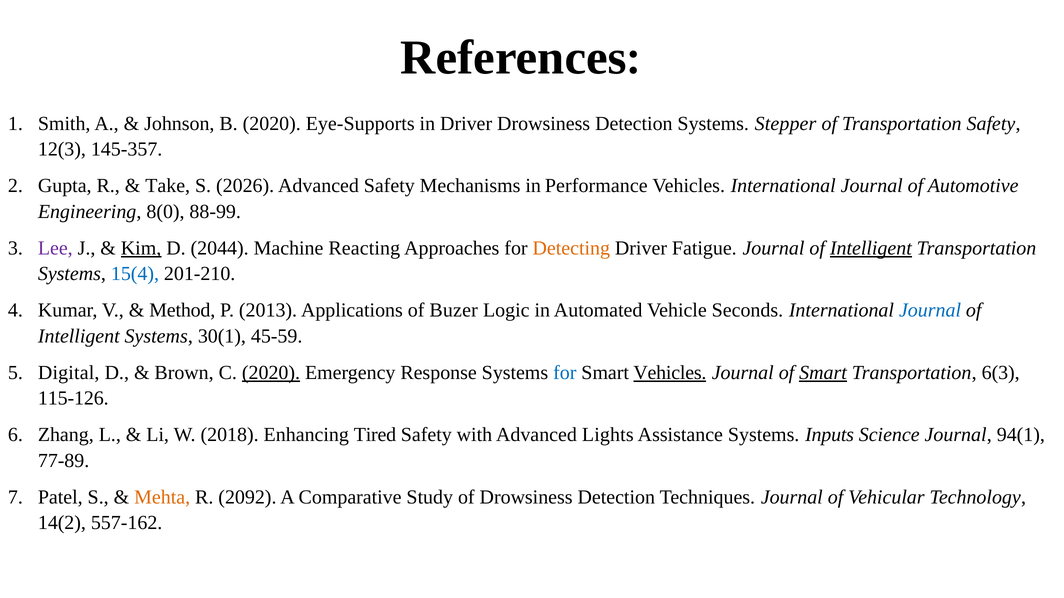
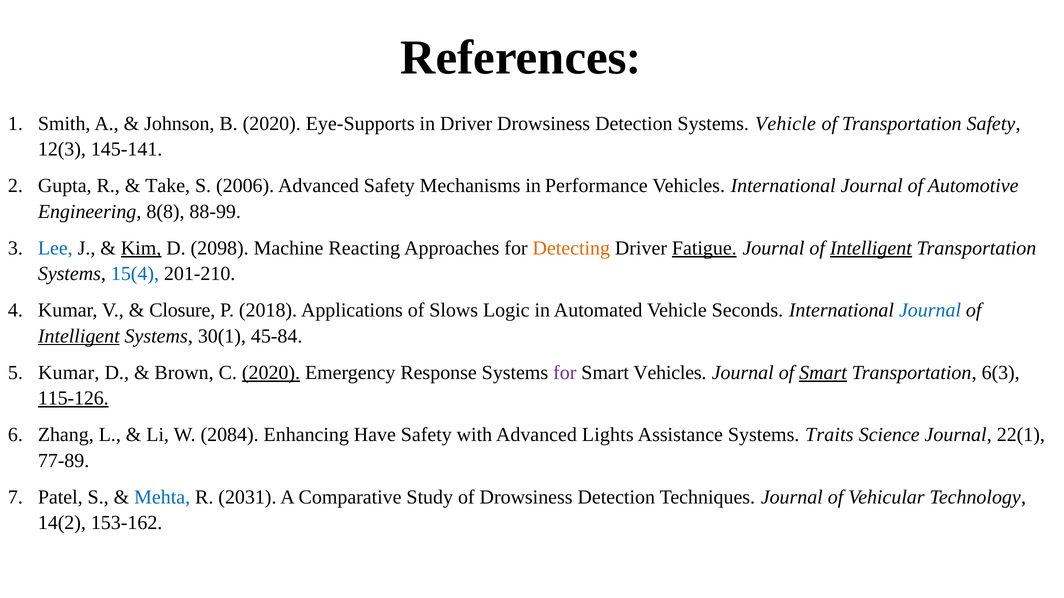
Systems Stepper: Stepper -> Vehicle
145-357: 145-357 -> 145-141
2026: 2026 -> 2006
8(0: 8(0 -> 8(8
Lee colour: purple -> blue
2044: 2044 -> 2098
Fatigue underline: none -> present
Method: Method -> Closure
2013: 2013 -> 2018
Buzer: Buzer -> Slows
Intelligent at (79, 336) underline: none -> present
45-59: 45-59 -> 45-84
Digital at (69, 373): Digital -> Kumar
for at (565, 373) colour: blue -> purple
Vehicles at (670, 373) underline: present -> none
115-126 underline: none -> present
2018: 2018 -> 2084
Tired: Tired -> Have
Inputs: Inputs -> Traits
94(1: 94(1 -> 22(1
Mehta colour: orange -> blue
2092: 2092 -> 2031
557-162: 557-162 -> 153-162
